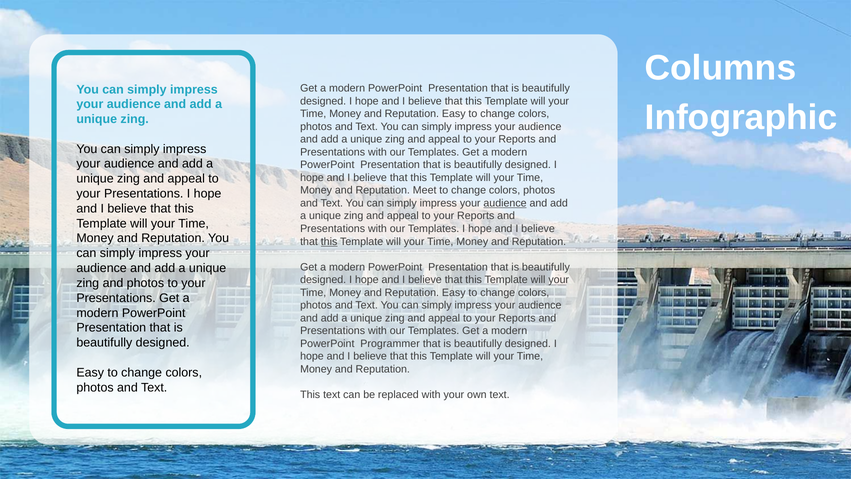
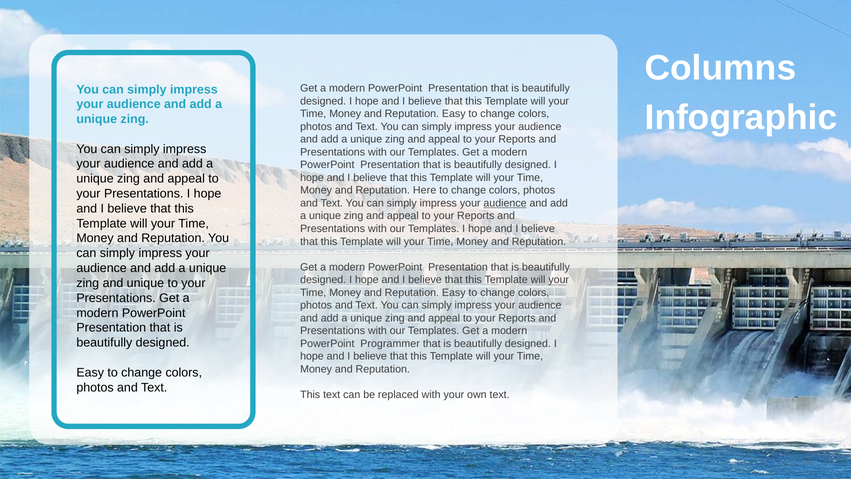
Meet: Meet -> Here
this at (329, 241) underline: present -> none
and photos: photos -> unique
